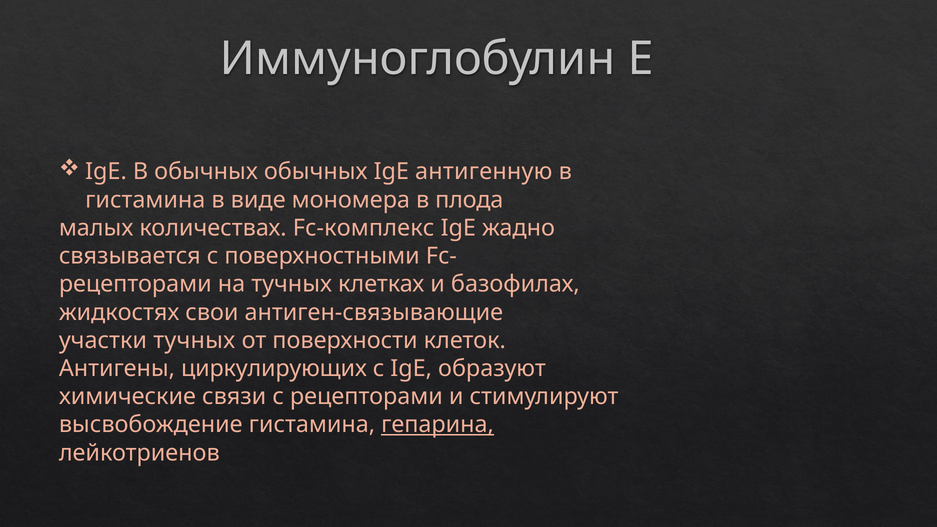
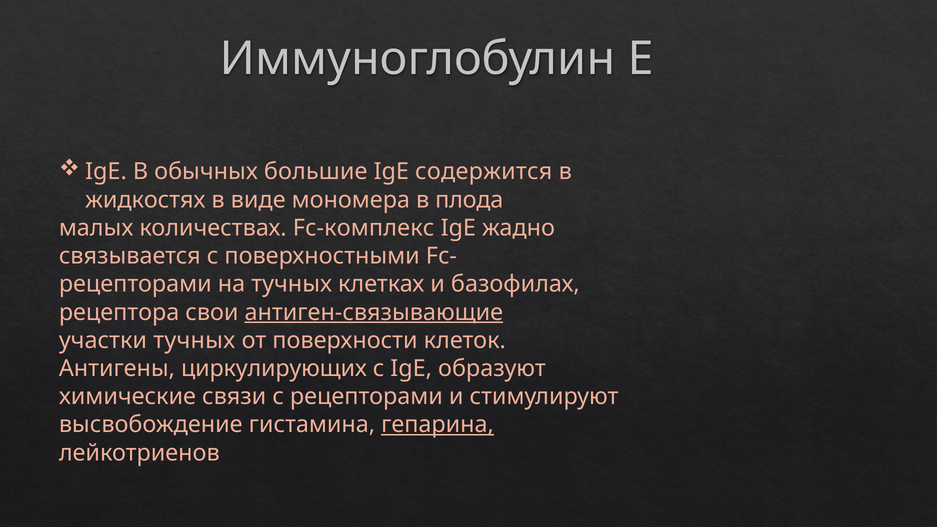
обычных обычных: обычных -> большие
антигенную: антигенную -> содержится
гистамина at (145, 200): гистамина -> жидкостях
жидкостях: жидкостях -> рецептора
антиген-связывающие underline: none -> present
